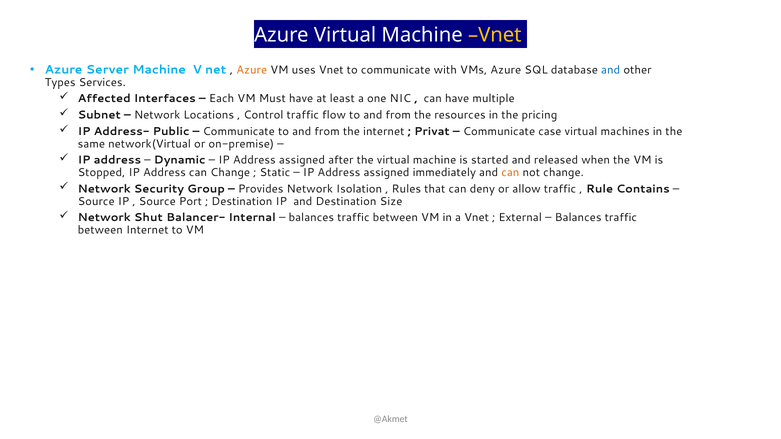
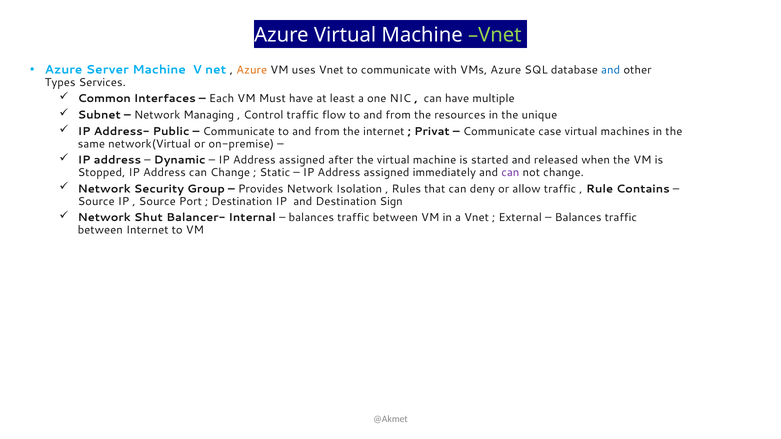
Vnet at (495, 35) colour: yellow -> light green
Affected: Affected -> Common
Locations: Locations -> Managing
pricing: pricing -> unique
can at (510, 173) colour: orange -> purple
Size: Size -> Sign
